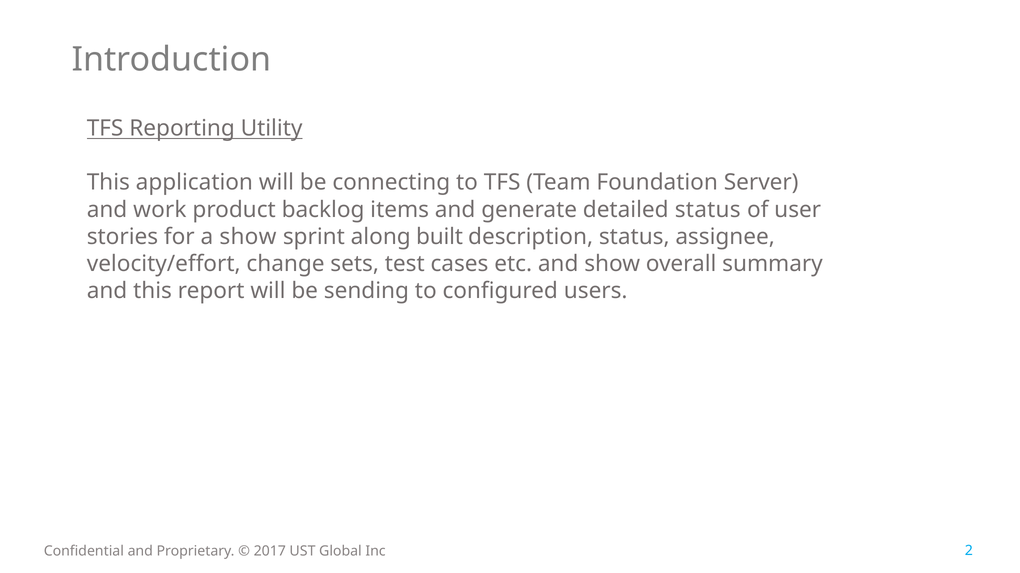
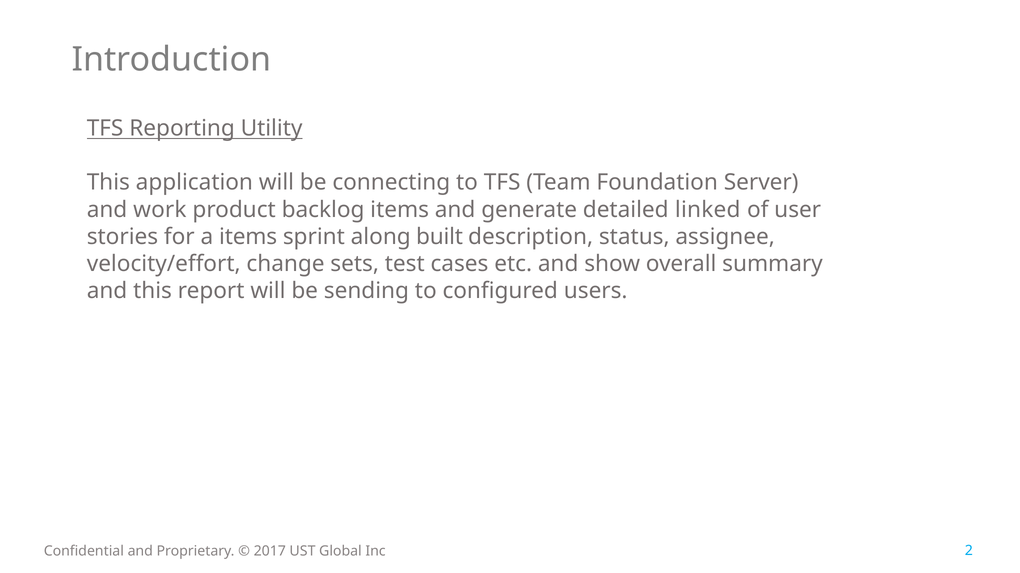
detailed status: status -> linked
a show: show -> items
